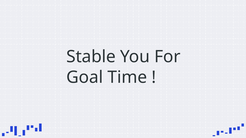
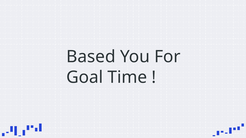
Stable: Stable -> Based
